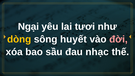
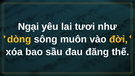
huyết: huyết -> muôn
đời colour: pink -> yellow
nhạc: nhạc -> đăng
